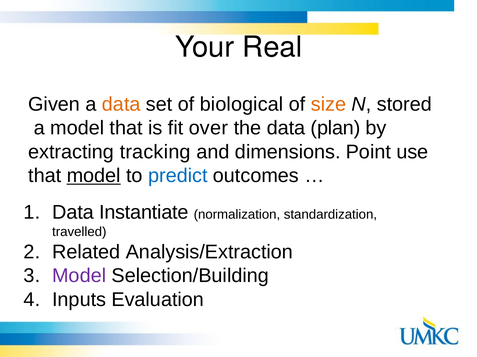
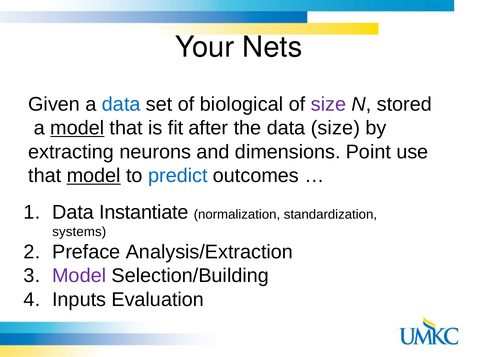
Real: Real -> Nets
data at (121, 104) colour: orange -> blue
size at (329, 104) colour: orange -> purple
model at (77, 128) underline: none -> present
over: over -> after
data plan: plan -> size
tracking: tracking -> neurons
travelled: travelled -> systems
Related: Related -> Preface
